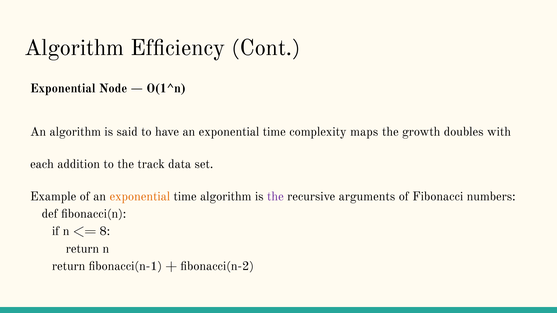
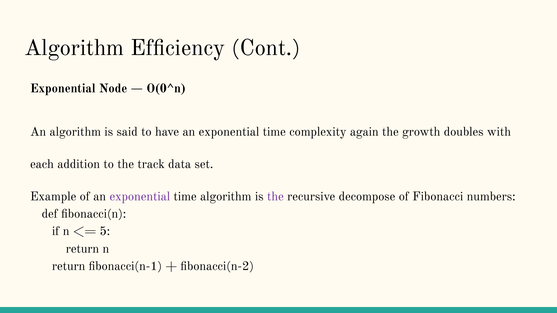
O(1^n: O(1^n -> O(0^n
maps: maps -> again
exponential at (140, 196) colour: orange -> purple
arguments: arguments -> decompose
8: 8 -> 5
